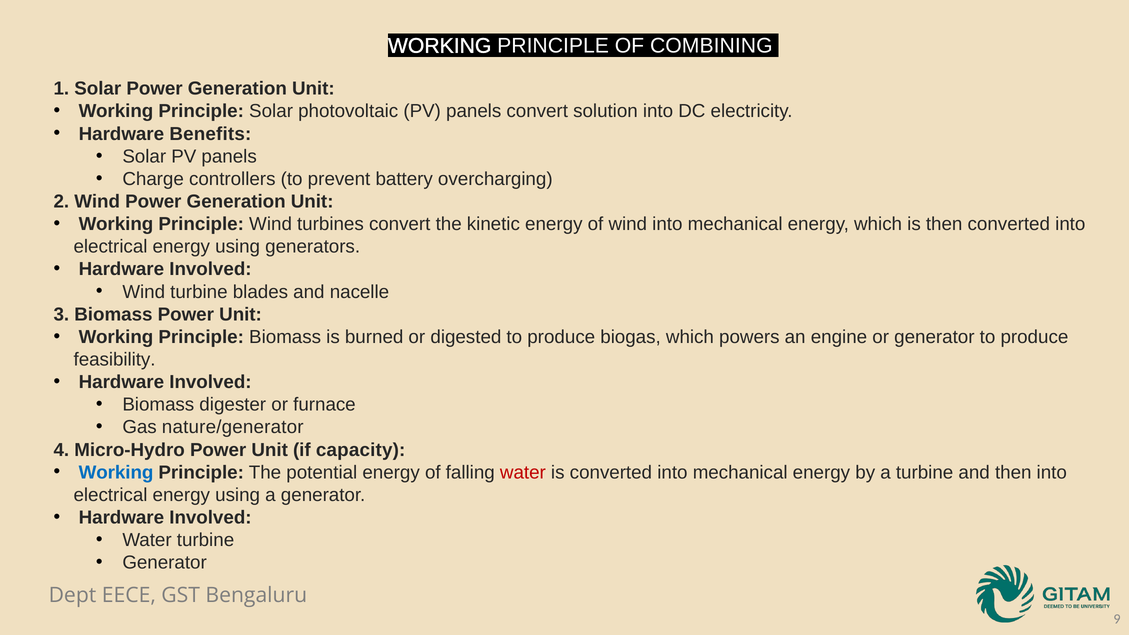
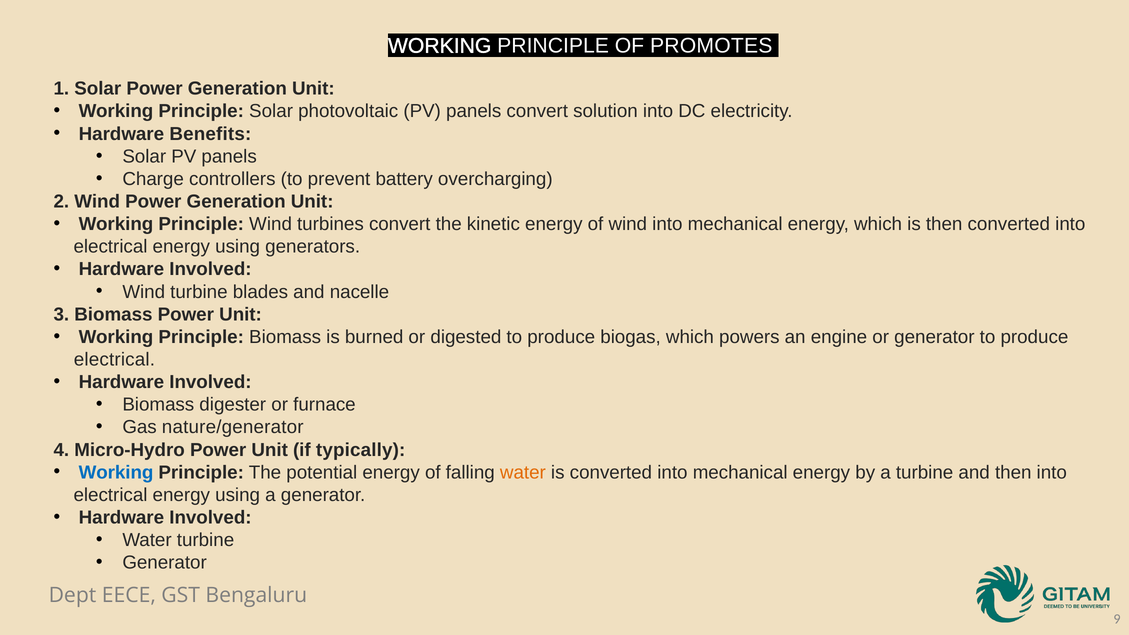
COMBINING: COMBINING -> PROMOTES
feasibility at (115, 360): feasibility -> electrical
capacity: capacity -> typically
water at (523, 472) colour: red -> orange
